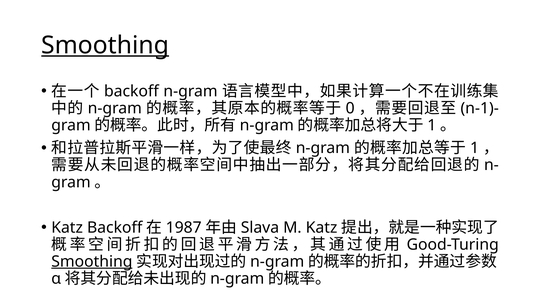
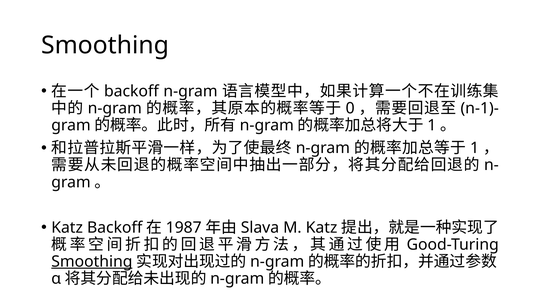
Smoothing at (105, 45) underline: present -> none
